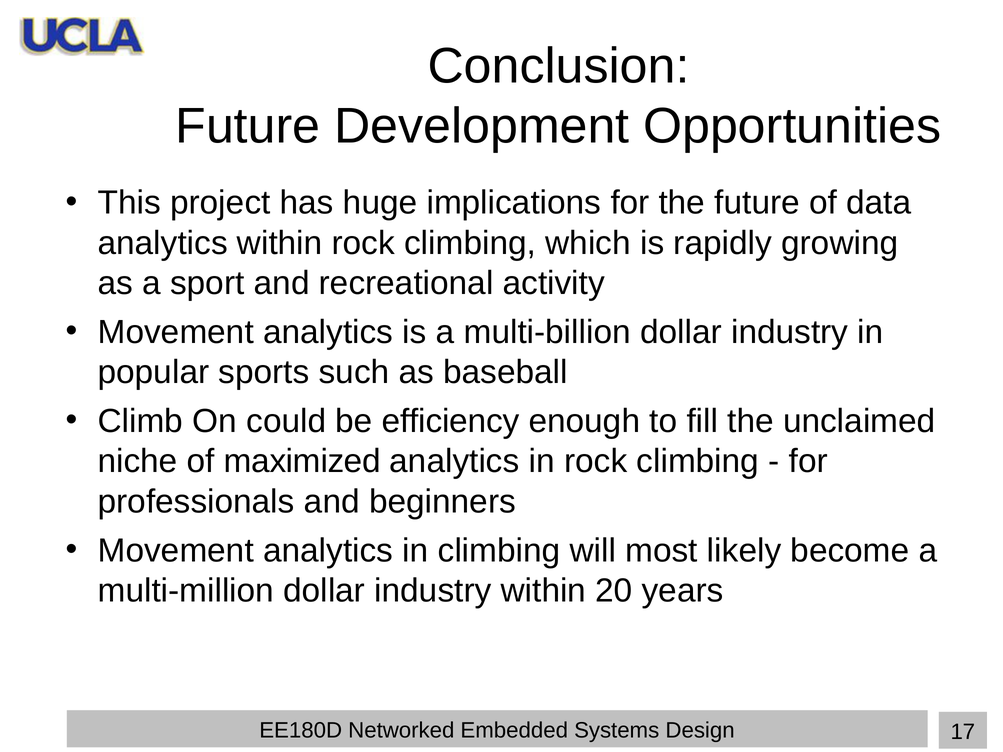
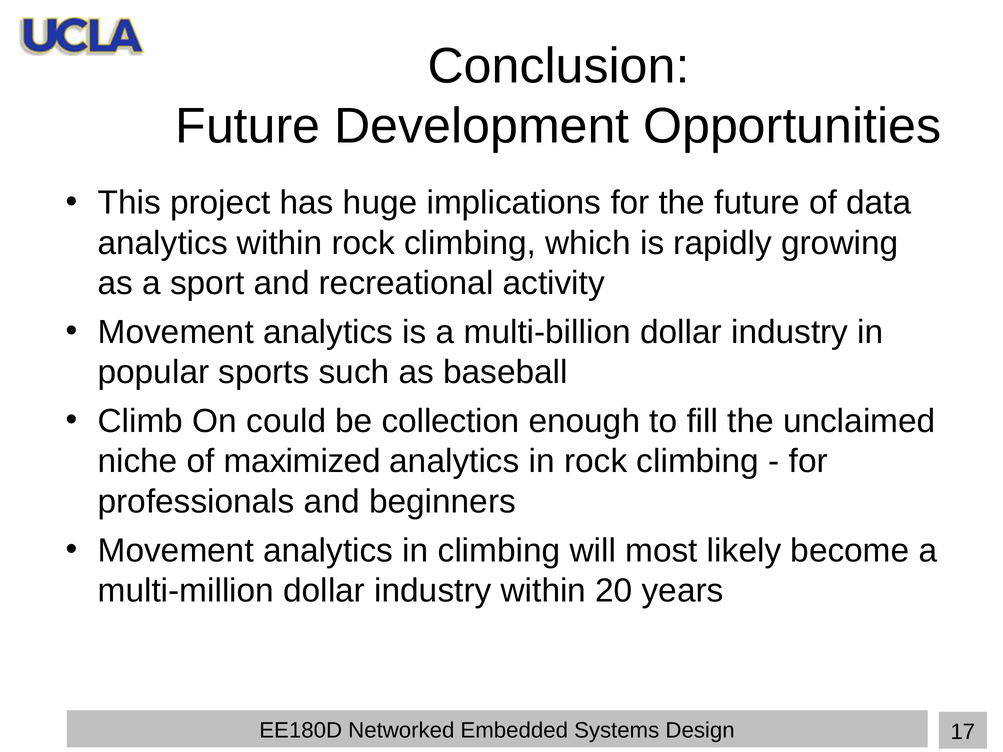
efficiency: efficiency -> collection
